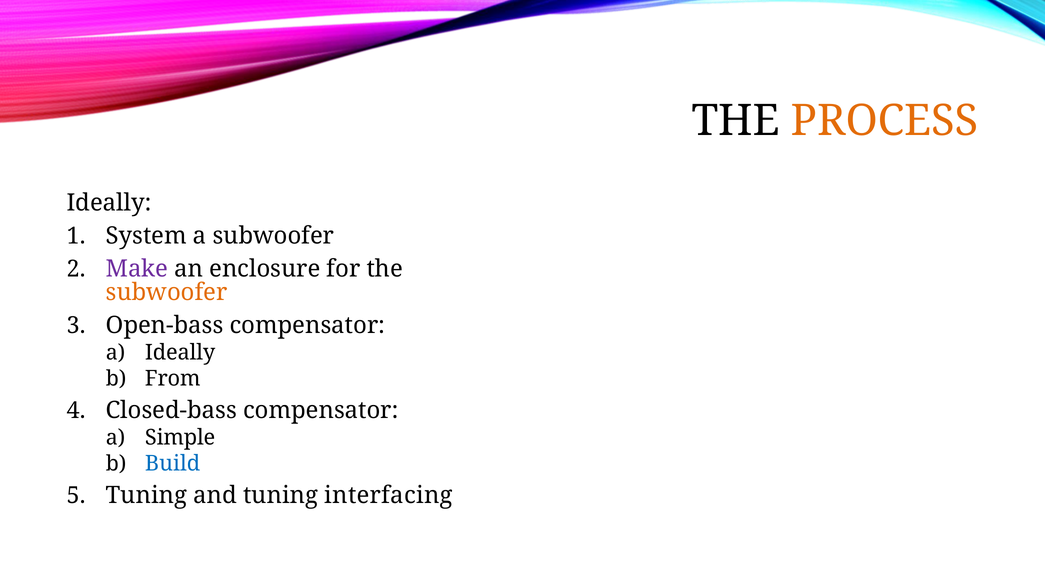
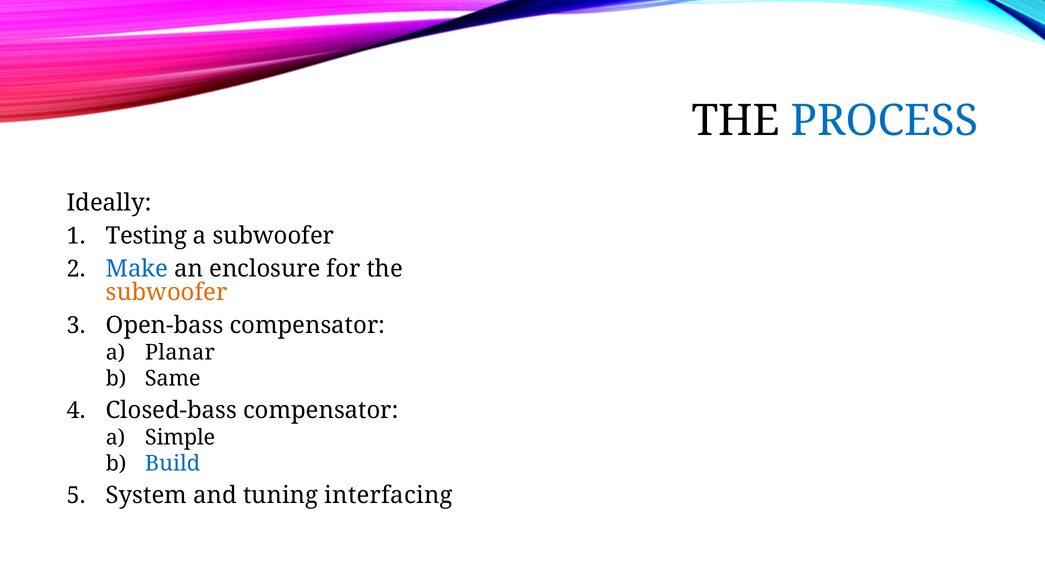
PROCESS colour: orange -> blue
System: System -> Testing
Make colour: purple -> blue
a Ideally: Ideally -> Planar
From: From -> Same
Tuning at (146, 495): Tuning -> System
